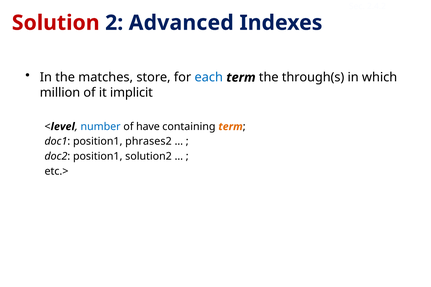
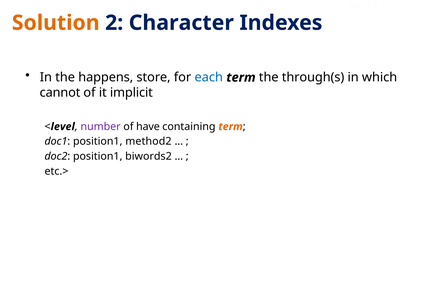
Solution colour: red -> orange
Advanced: Advanced -> Character
matches: matches -> happens
million: million -> cannot
number colour: blue -> purple
phrases2: phrases2 -> method2
solution2: solution2 -> biwords2
